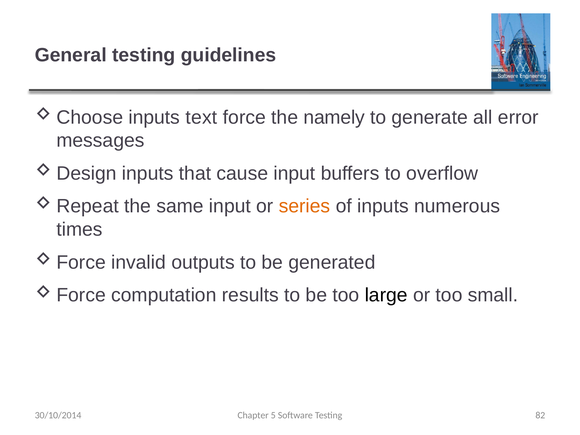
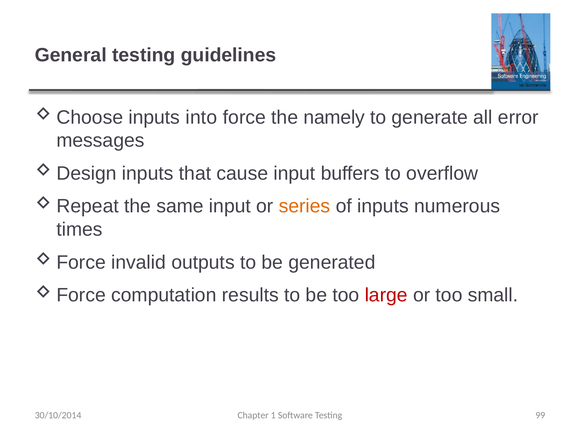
text: text -> into
large colour: black -> red
5: 5 -> 1
82: 82 -> 99
